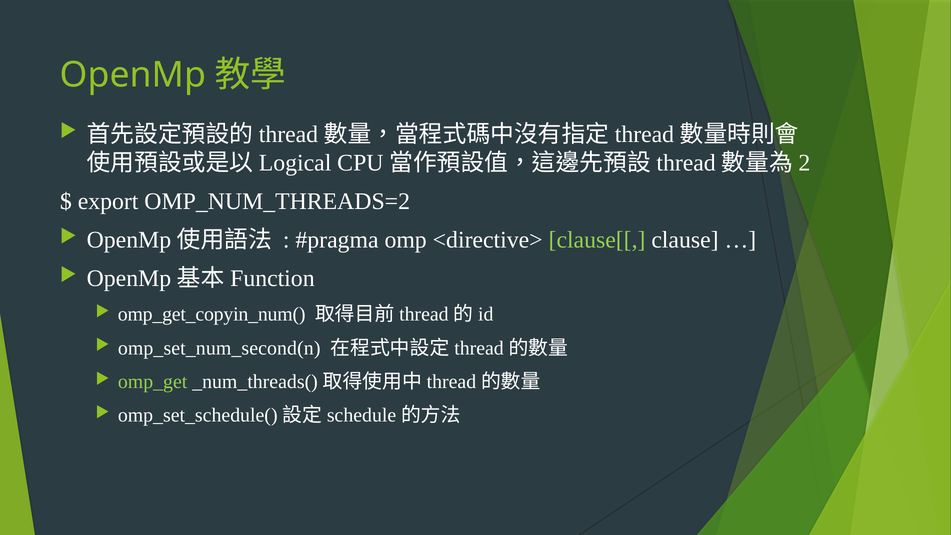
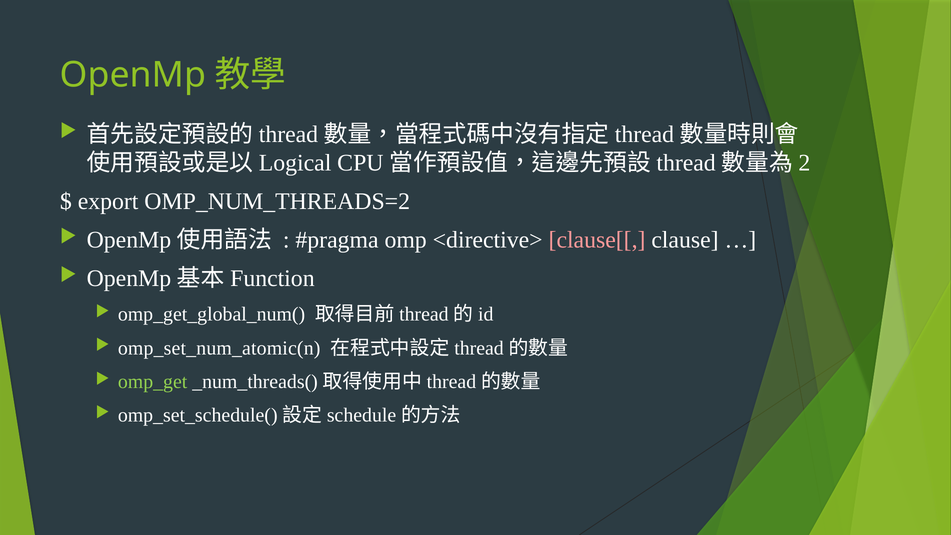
clause[[ colour: light green -> pink
omp_get_copyin_num(: omp_get_copyin_num( -> omp_get_global_num(
omp_set_num_second(n: omp_set_num_second(n -> omp_set_num_atomic(n
